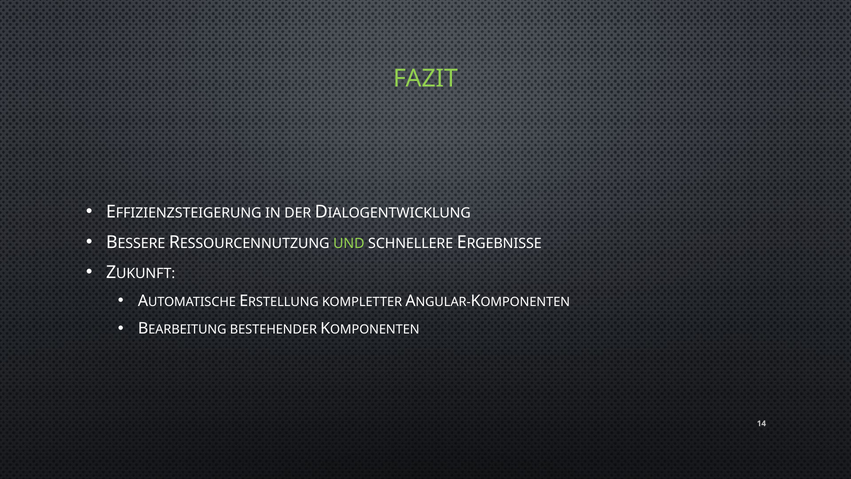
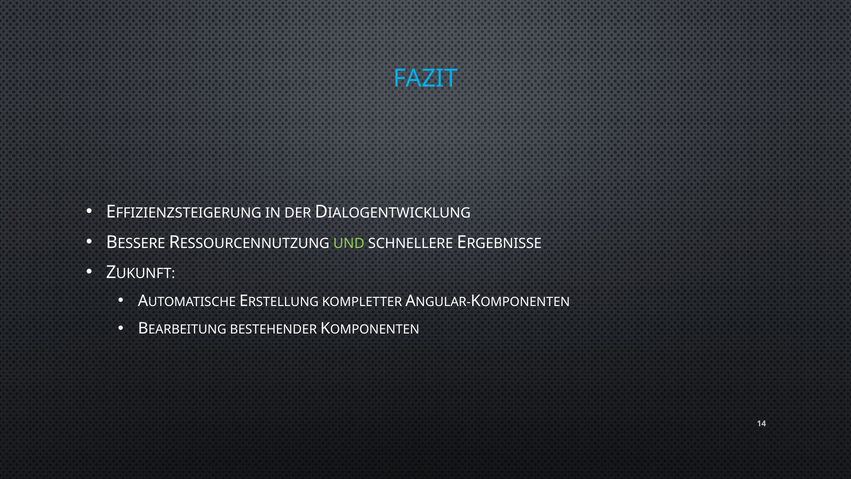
FAZIT colour: light green -> light blue
